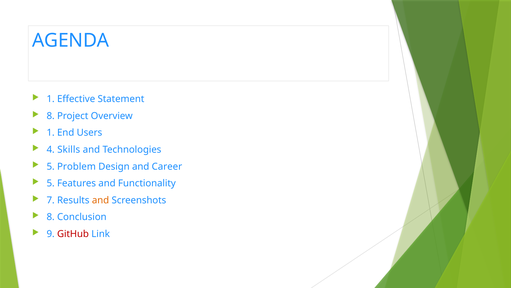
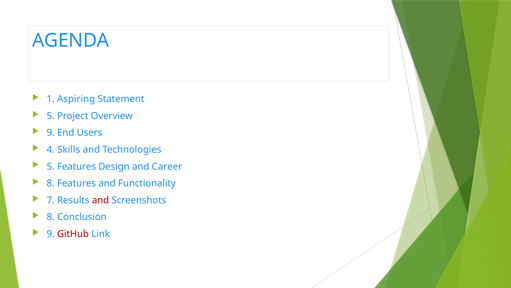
Effective: Effective -> Aspiring
8 at (51, 116): 8 -> 5
1 at (51, 133): 1 -> 9
5 Problem: Problem -> Features
5 at (51, 183): 5 -> 8
and at (101, 200) colour: orange -> red
